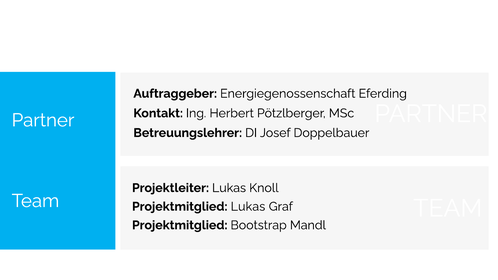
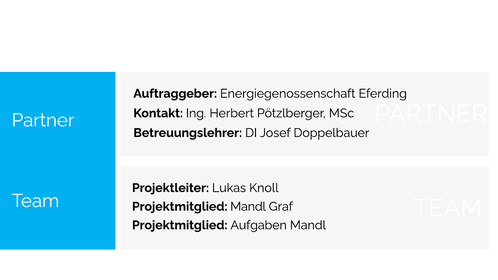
Projektmitglied Lukas: Lukas -> Mandl
Bootstrap: Bootstrap -> Aufgaben
